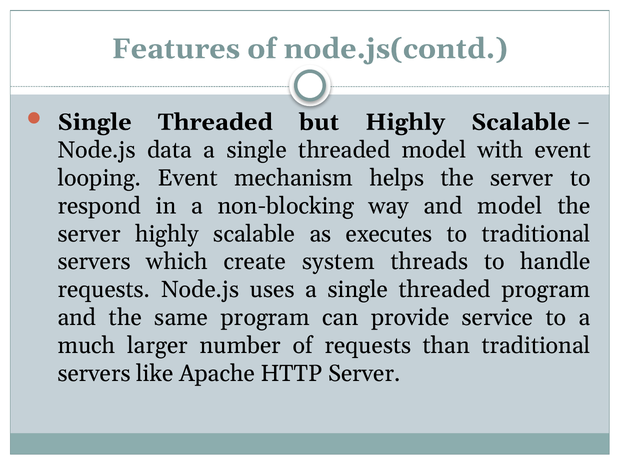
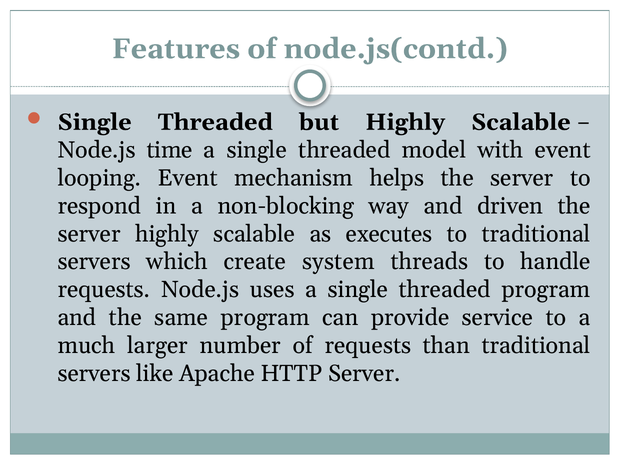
data: data -> time
and model: model -> driven
